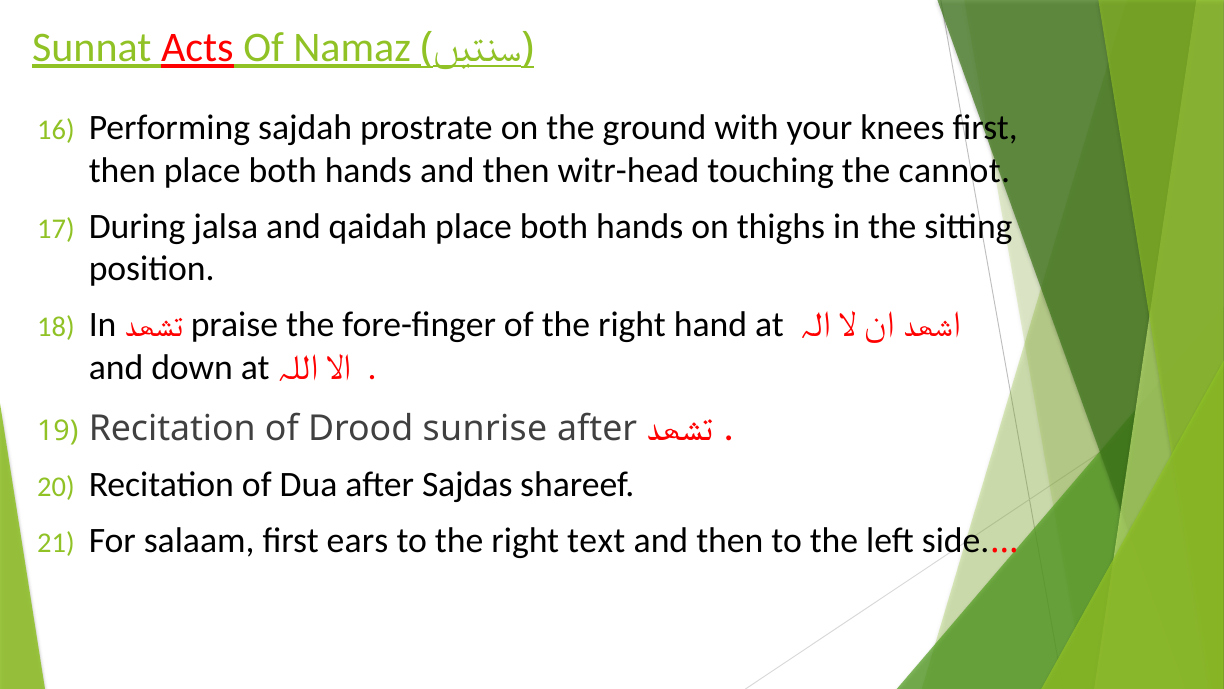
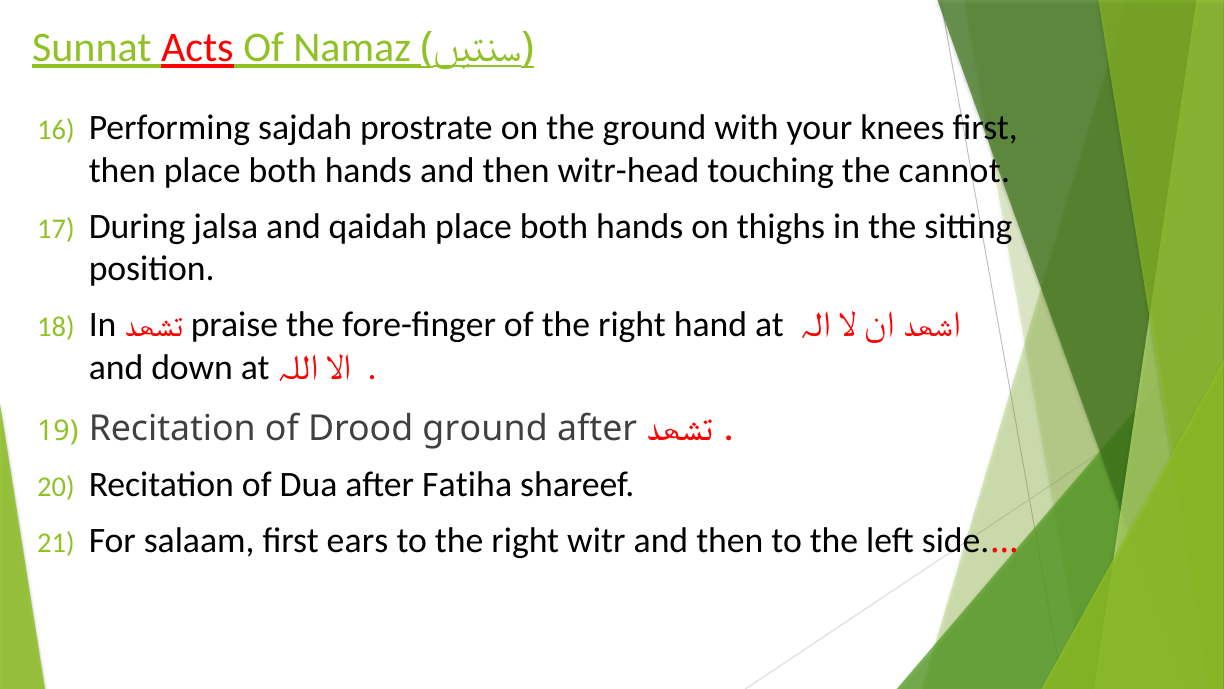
Drood sunrise: sunrise -> ground
Sajdas: Sajdas -> Fatiha
text: text -> witr
